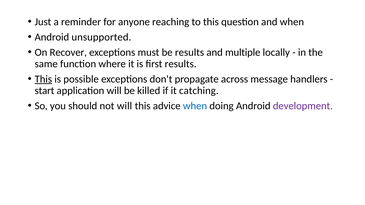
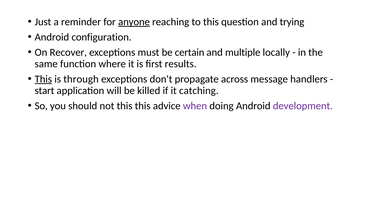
anyone underline: none -> present
and when: when -> trying
unsupported: unsupported -> configuration
be results: results -> certain
possible: possible -> through
not will: will -> this
when at (195, 106) colour: blue -> purple
